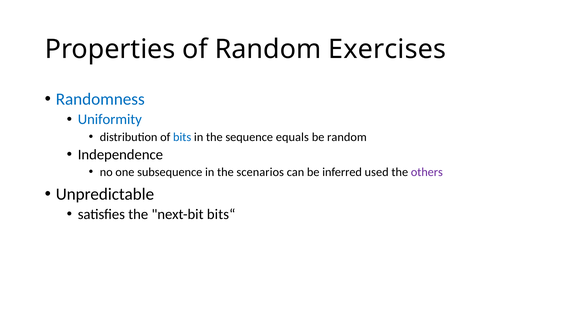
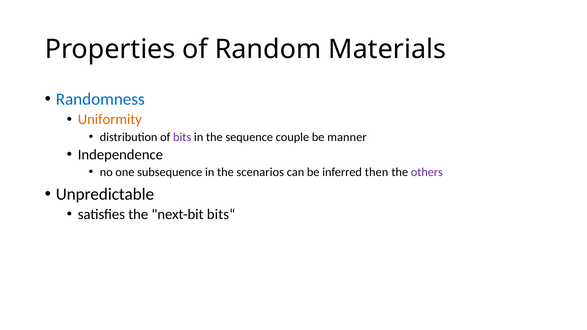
Exercises: Exercises -> Materials
Uniformity colour: blue -> orange
bits colour: blue -> purple
equals: equals -> couple
be random: random -> manner
used: used -> then
